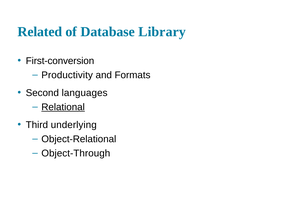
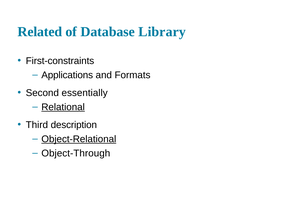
First-conversion: First-conversion -> First-constraints
Productivity: Productivity -> Applications
languages: languages -> essentially
underlying: underlying -> description
Object-Relational underline: none -> present
